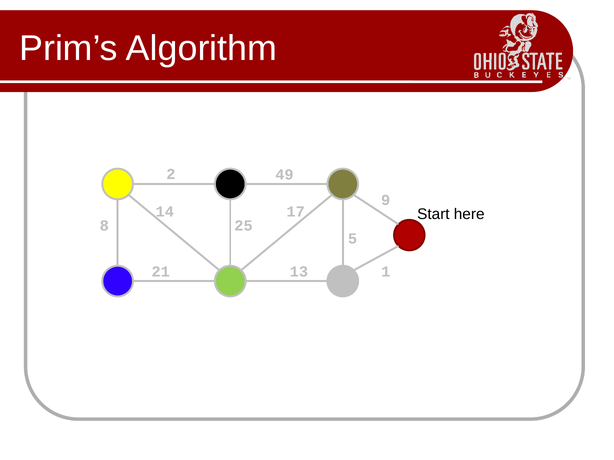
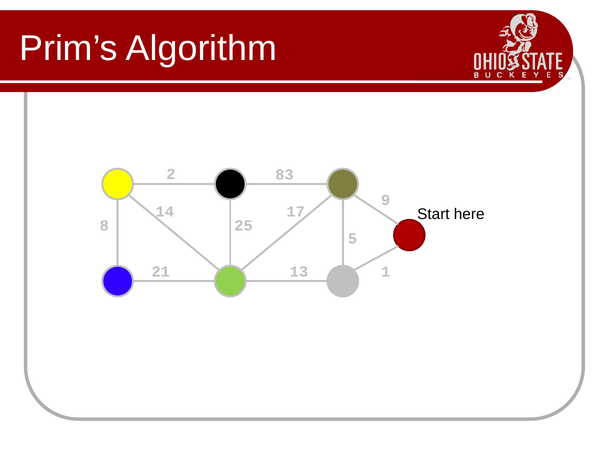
49: 49 -> 83
